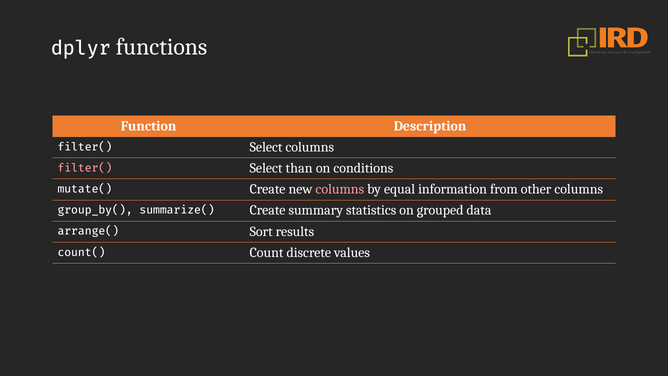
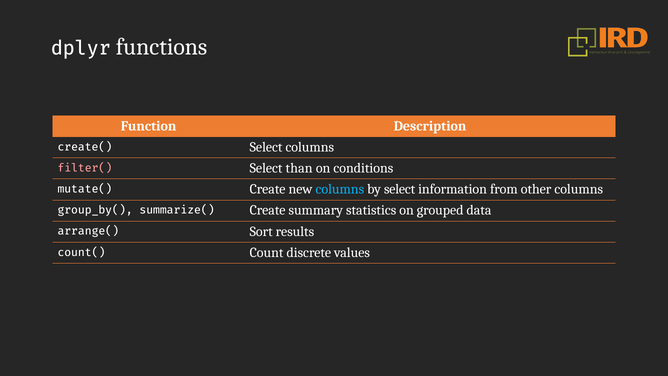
filter( at (85, 147): filter( -> create(
columns at (340, 189) colour: pink -> light blue
by equal: equal -> select
